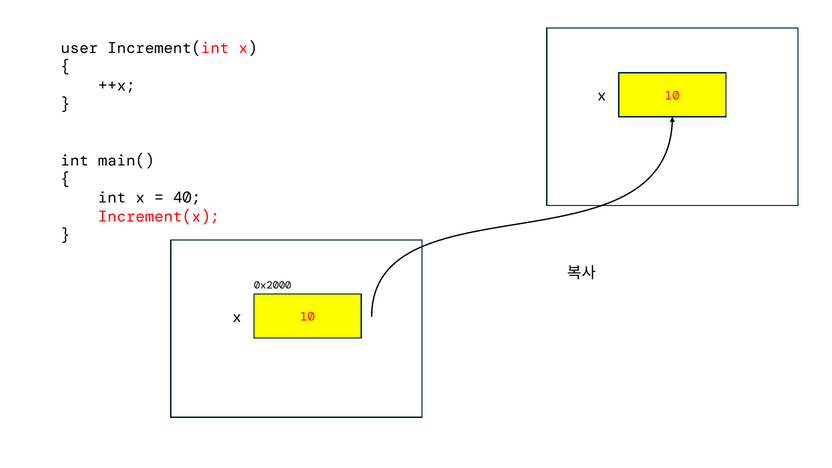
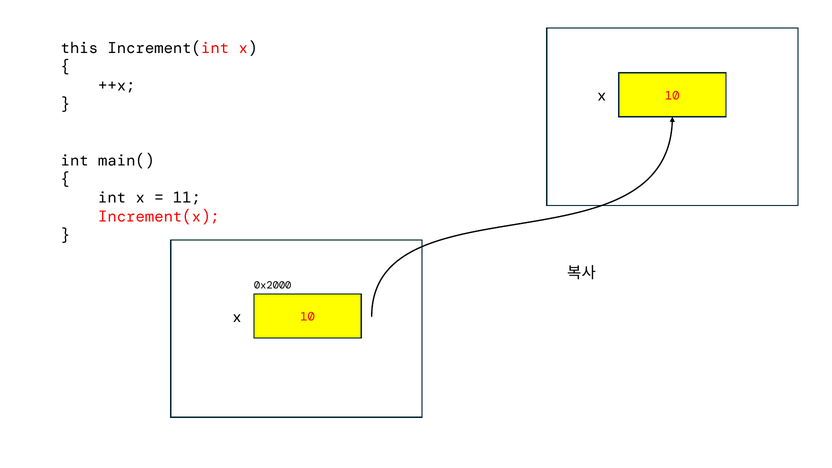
user: user -> this
40: 40 -> 11
